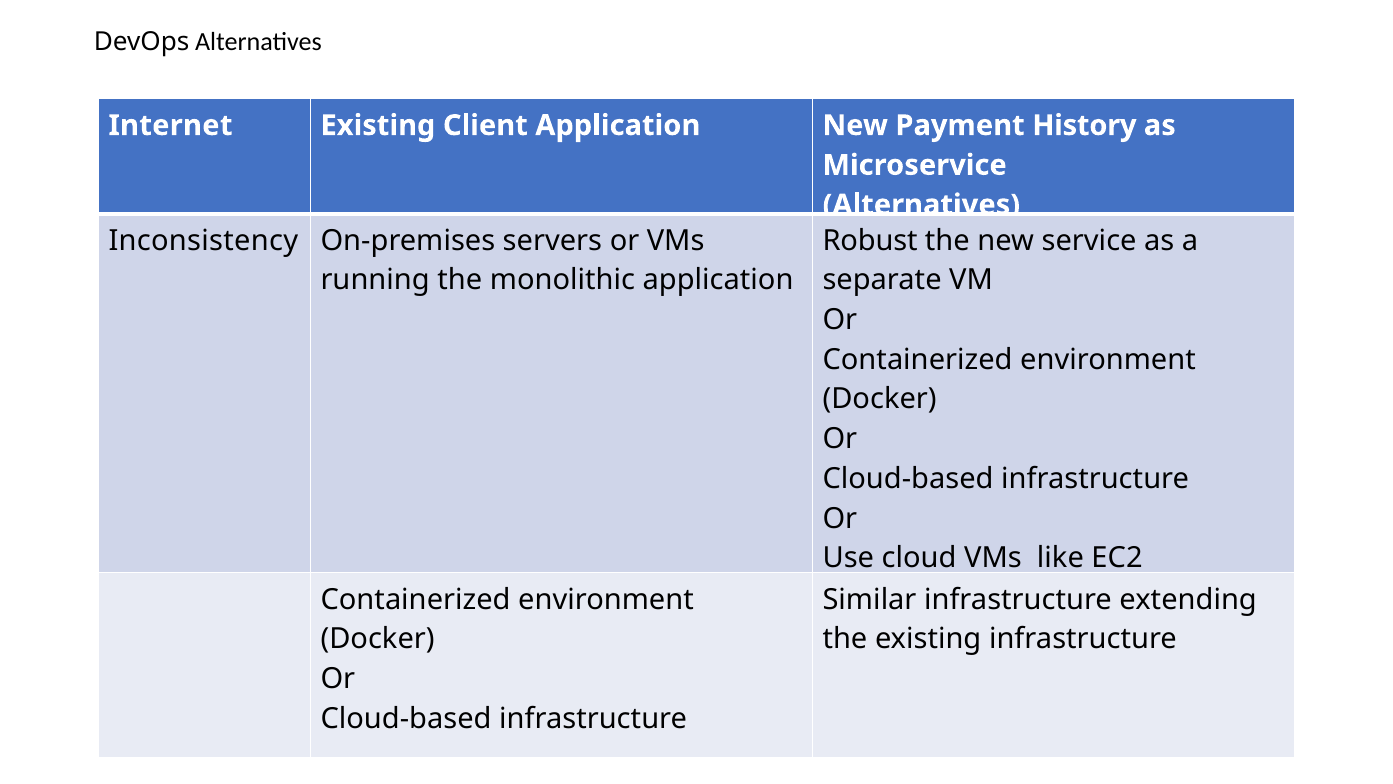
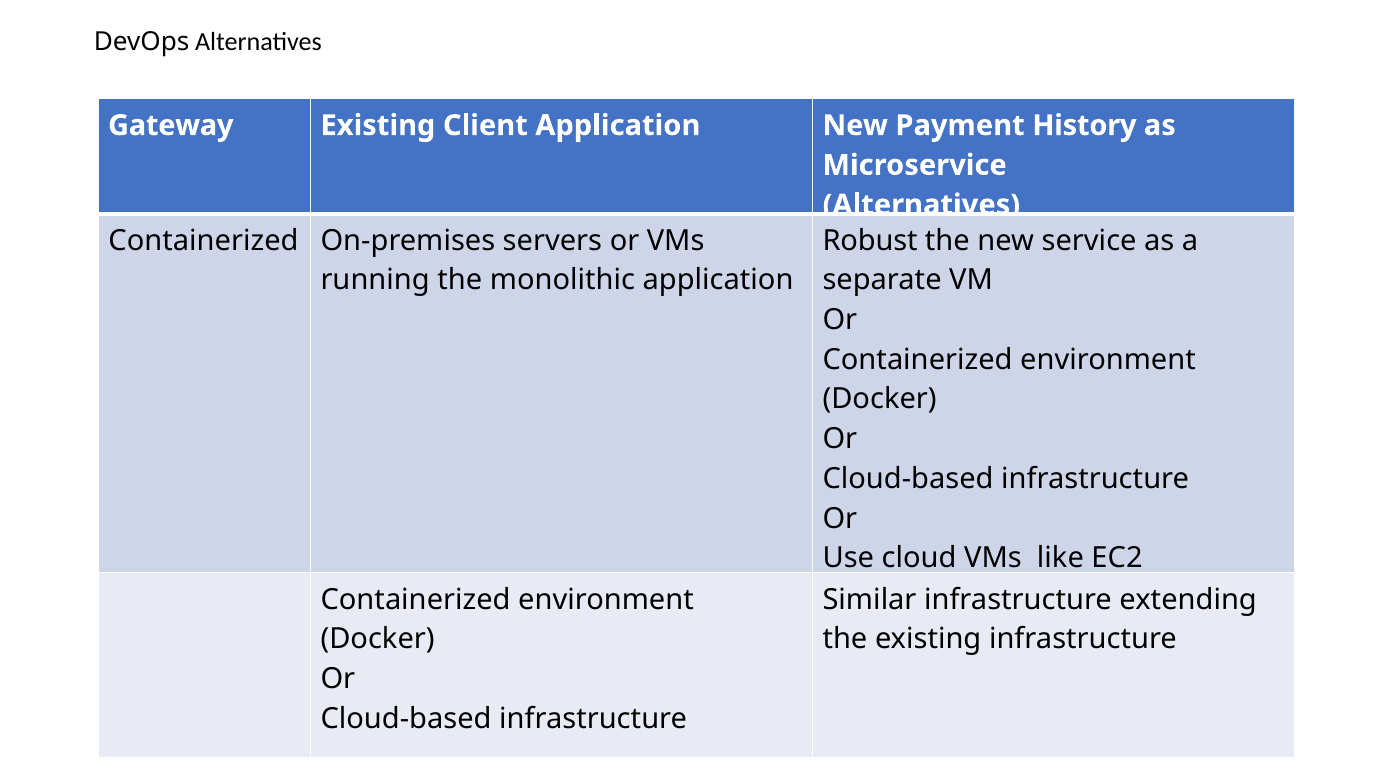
Internet: Internet -> Gateway
Inconsistency at (203, 240): Inconsistency -> Containerized
